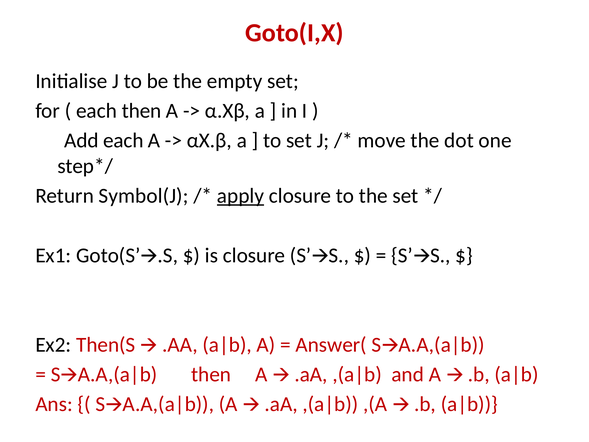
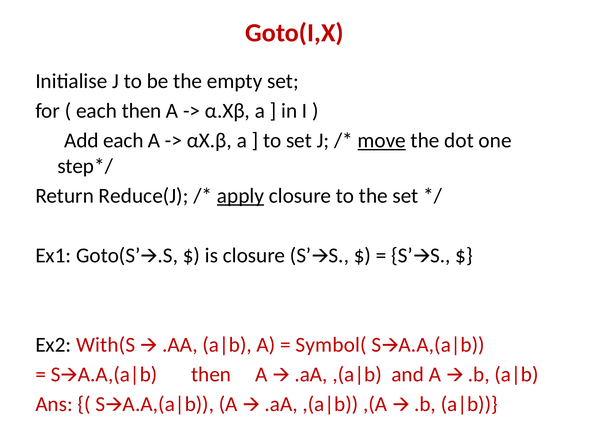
move underline: none -> present
Symbol(J: Symbol(J -> Reduce(J
Then(S: Then(S -> With(S
Answer(: Answer( -> Symbol(
